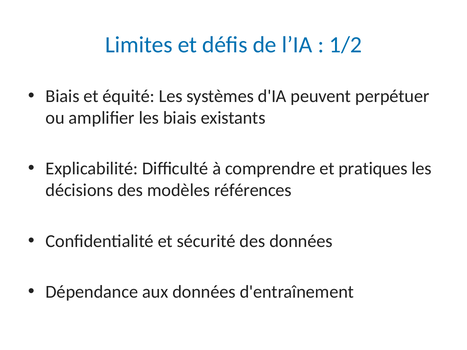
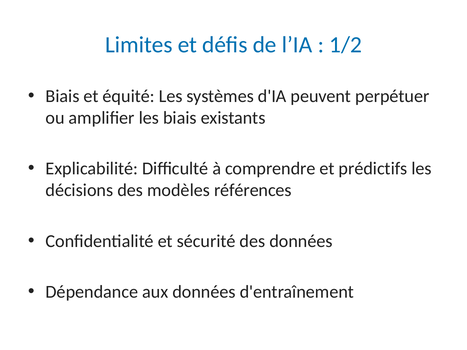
pratiques: pratiques -> prédictifs
